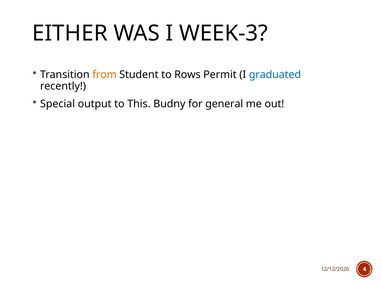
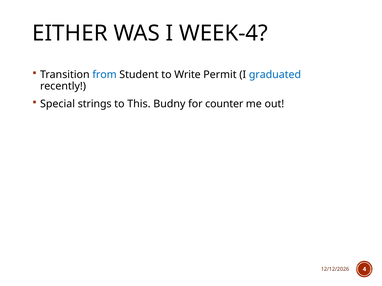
WEEK-3: WEEK-3 -> WEEK-4
from colour: orange -> blue
Rows: Rows -> Write
output: output -> strings
general: general -> counter
